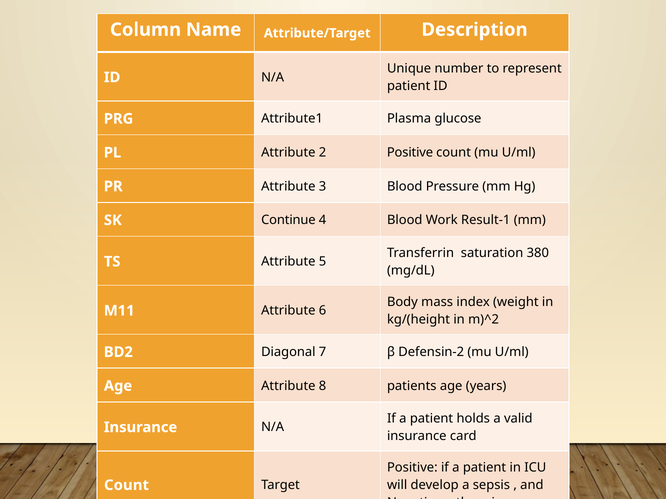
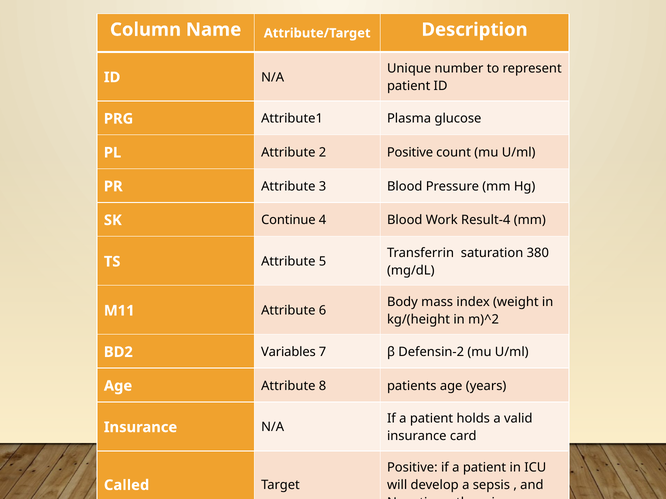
Result-1: Result-1 -> Result-4
Diagonal: Diagonal -> Variables
Count at (127, 486): Count -> Called
